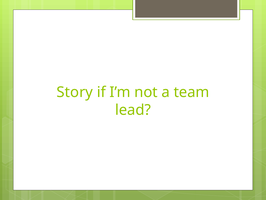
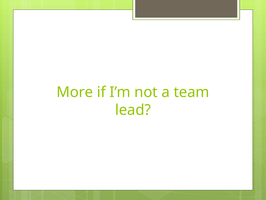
Story: Story -> More
